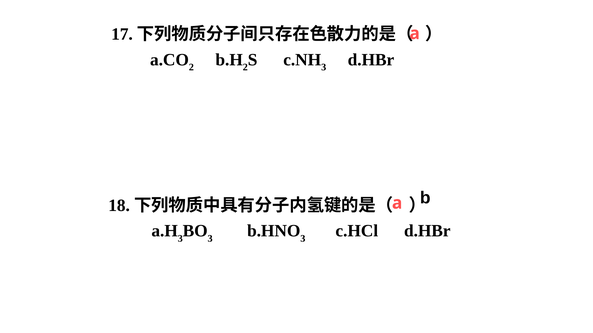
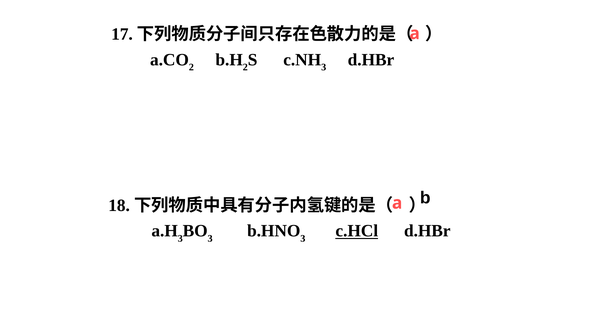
c.HCl underline: none -> present
